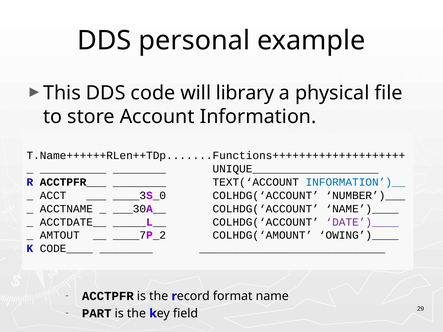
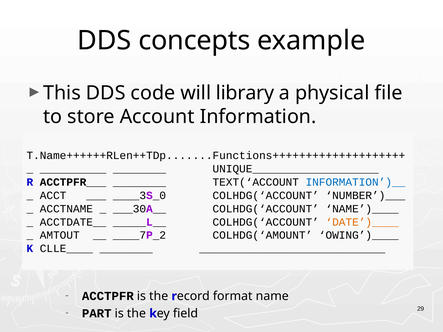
personal: personal -> concepts
DATE’)____ colour: purple -> orange
CODE____: CODE____ -> CLLE____
